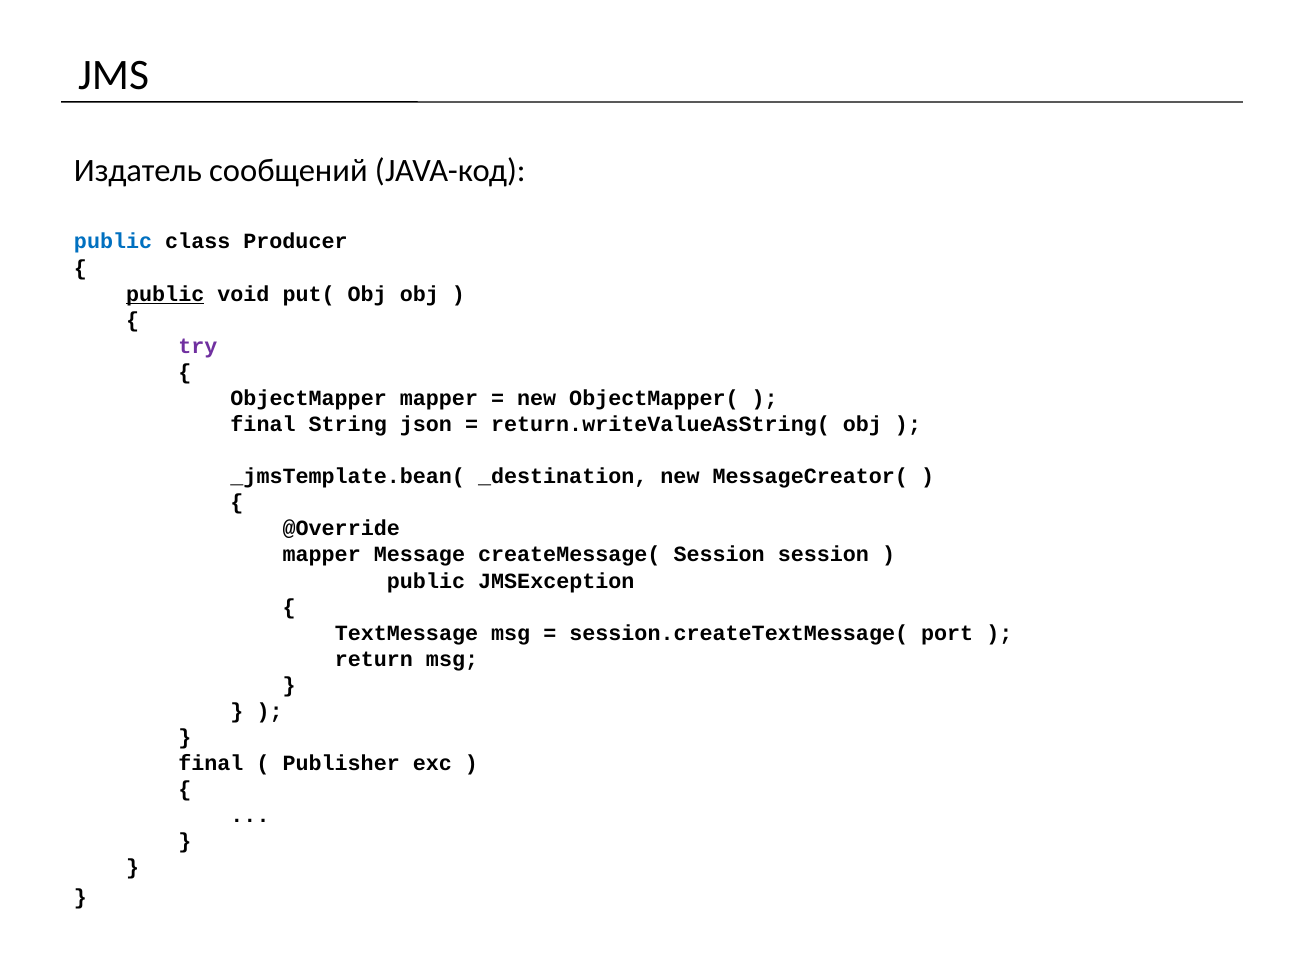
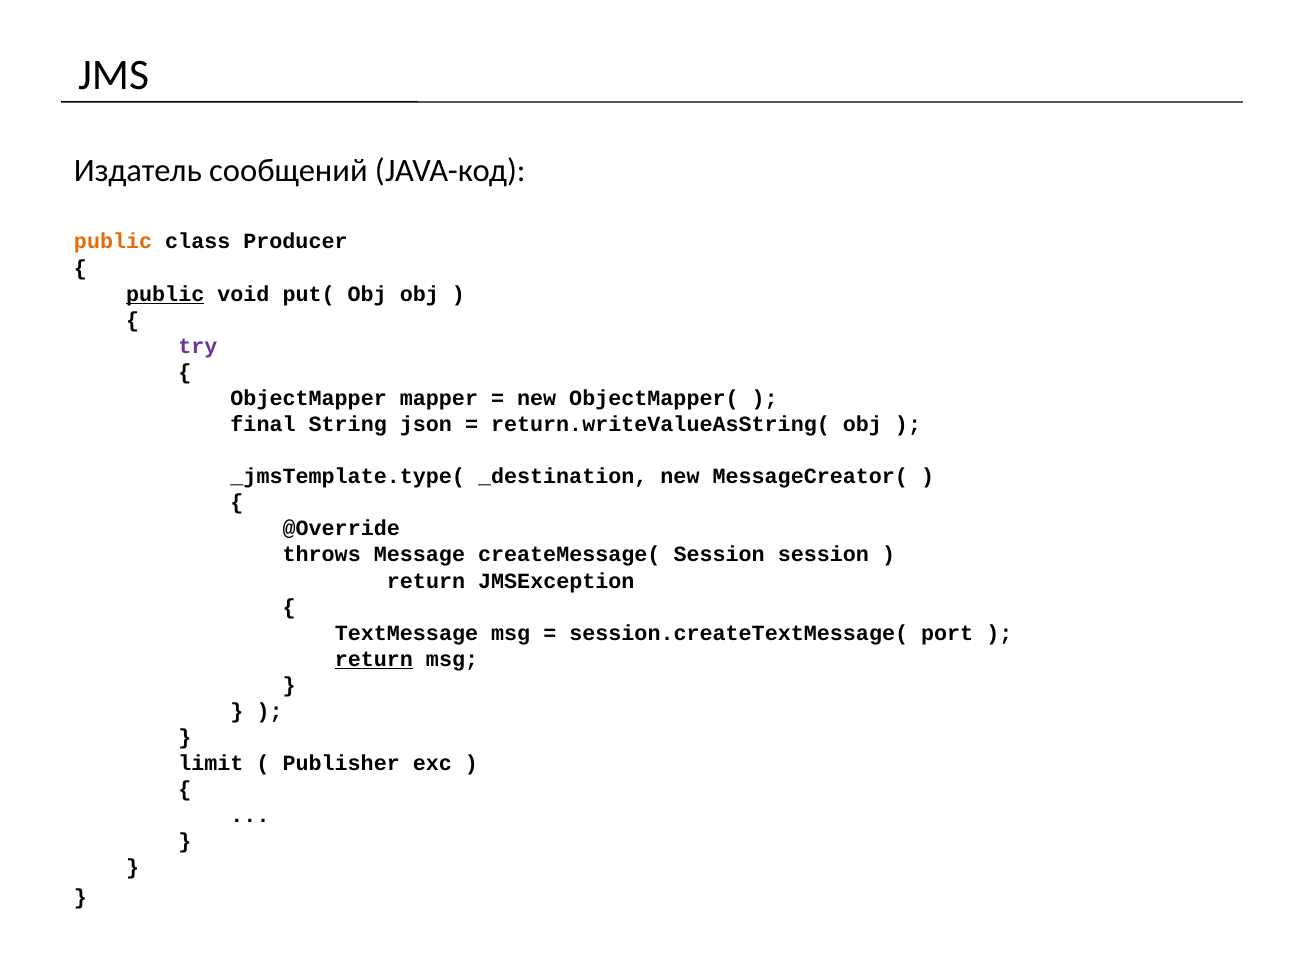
public at (113, 242) colour: blue -> orange
_jmsTemplate.bean(: _jmsTemplate.bean( -> _jmsTemplate.type(
mapper at (322, 555): mapper -> throws
public at (426, 581): public -> return
return at (374, 659) underline: none -> present
final at (211, 763): final -> limit
